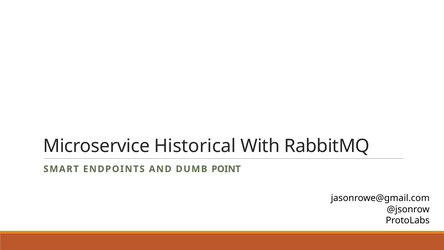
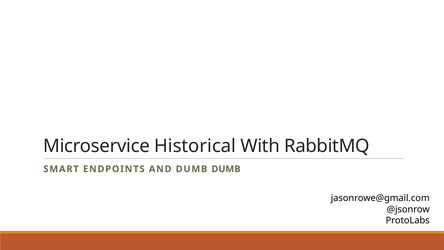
DUMB POINT: POINT -> DUMB
